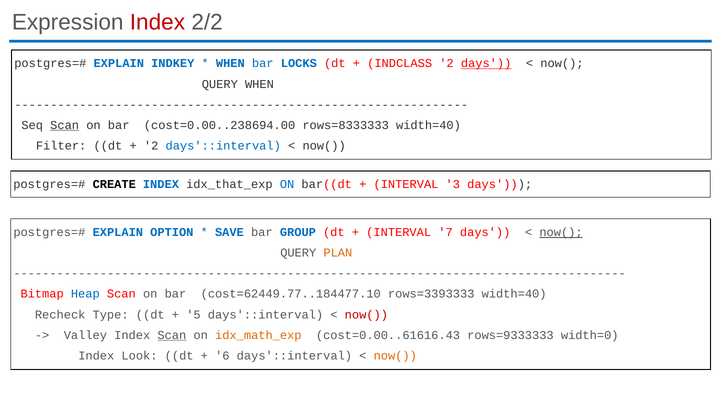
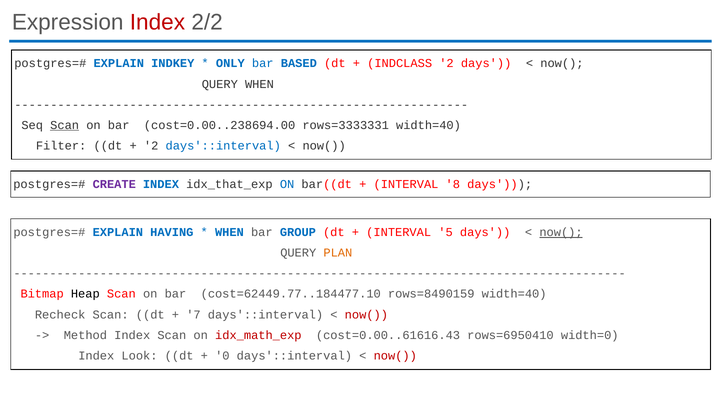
WHEN at (230, 63): WHEN -> ONLY
LOCKS: LOCKS -> BASED
days at (486, 63) underline: present -> none
rows=8333333: rows=8333333 -> rows=3333331
CREATE colour: black -> purple
3: 3 -> 8
OPTION: OPTION -> HAVING
SAVE at (229, 232): SAVE -> WHEN
7: 7 -> 5
Heap colour: blue -> black
rows=3393333: rows=3393333 -> rows=8490159
Recheck Type: Type -> Scan
5: 5 -> 7
Valley: Valley -> Method
Scan at (172, 335) underline: present -> none
idx_math_exp colour: orange -> red
rows=9333333: rows=9333333 -> rows=6950410
6: 6 -> 0
now( at (395, 355) colour: orange -> red
